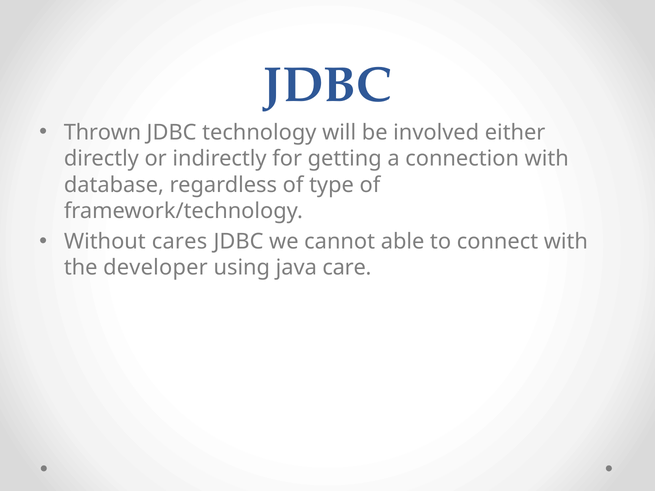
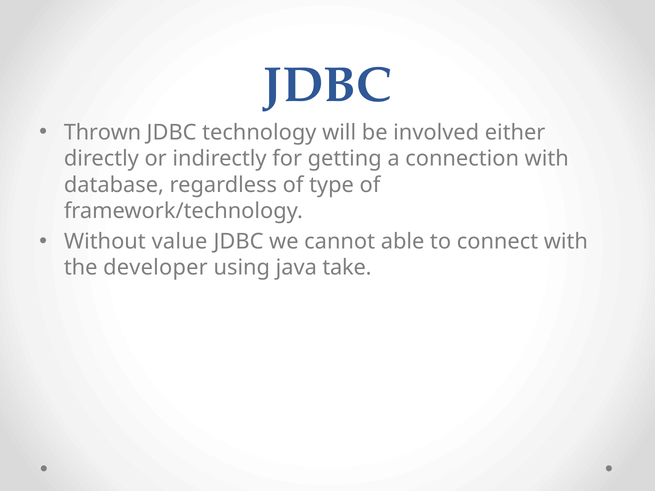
cares: cares -> value
care: care -> take
